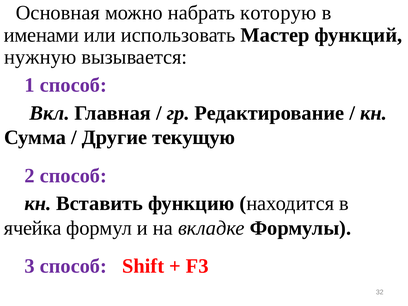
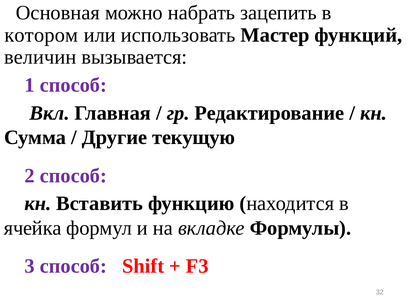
которую: которую -> зацепить
именами: именами -> котором
нужную: нужную -> величин
